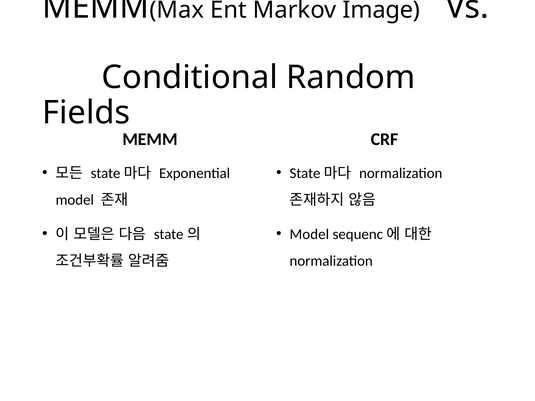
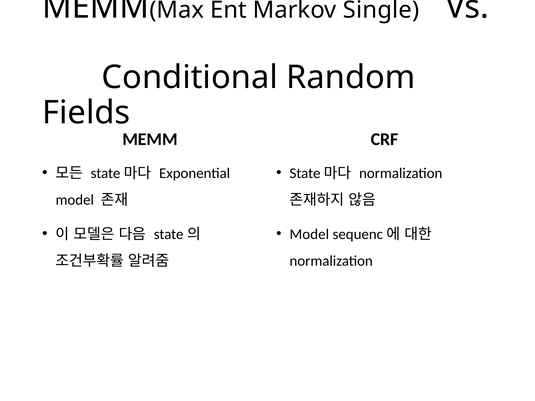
Image: Image -> Single
